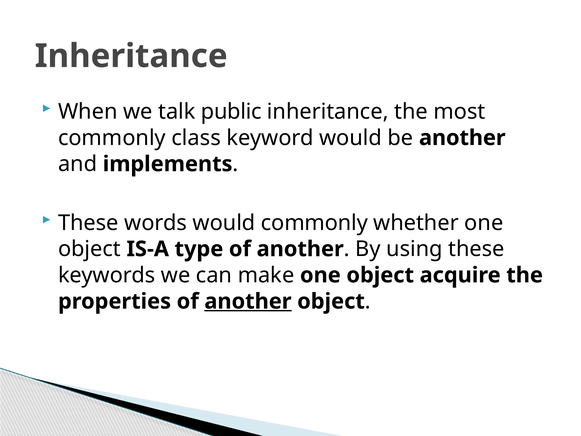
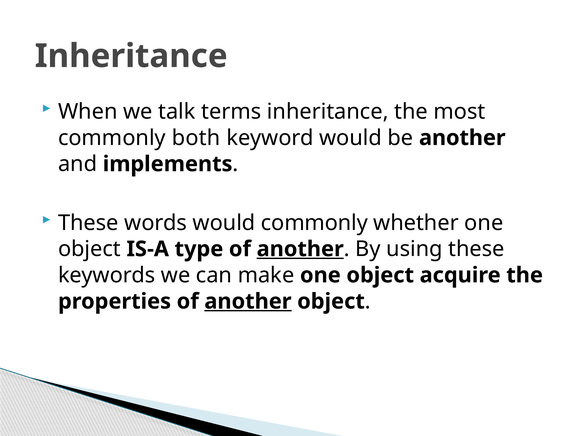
public: public -> terms
class: class -> both
another at (300, 249) underline: none -> present
